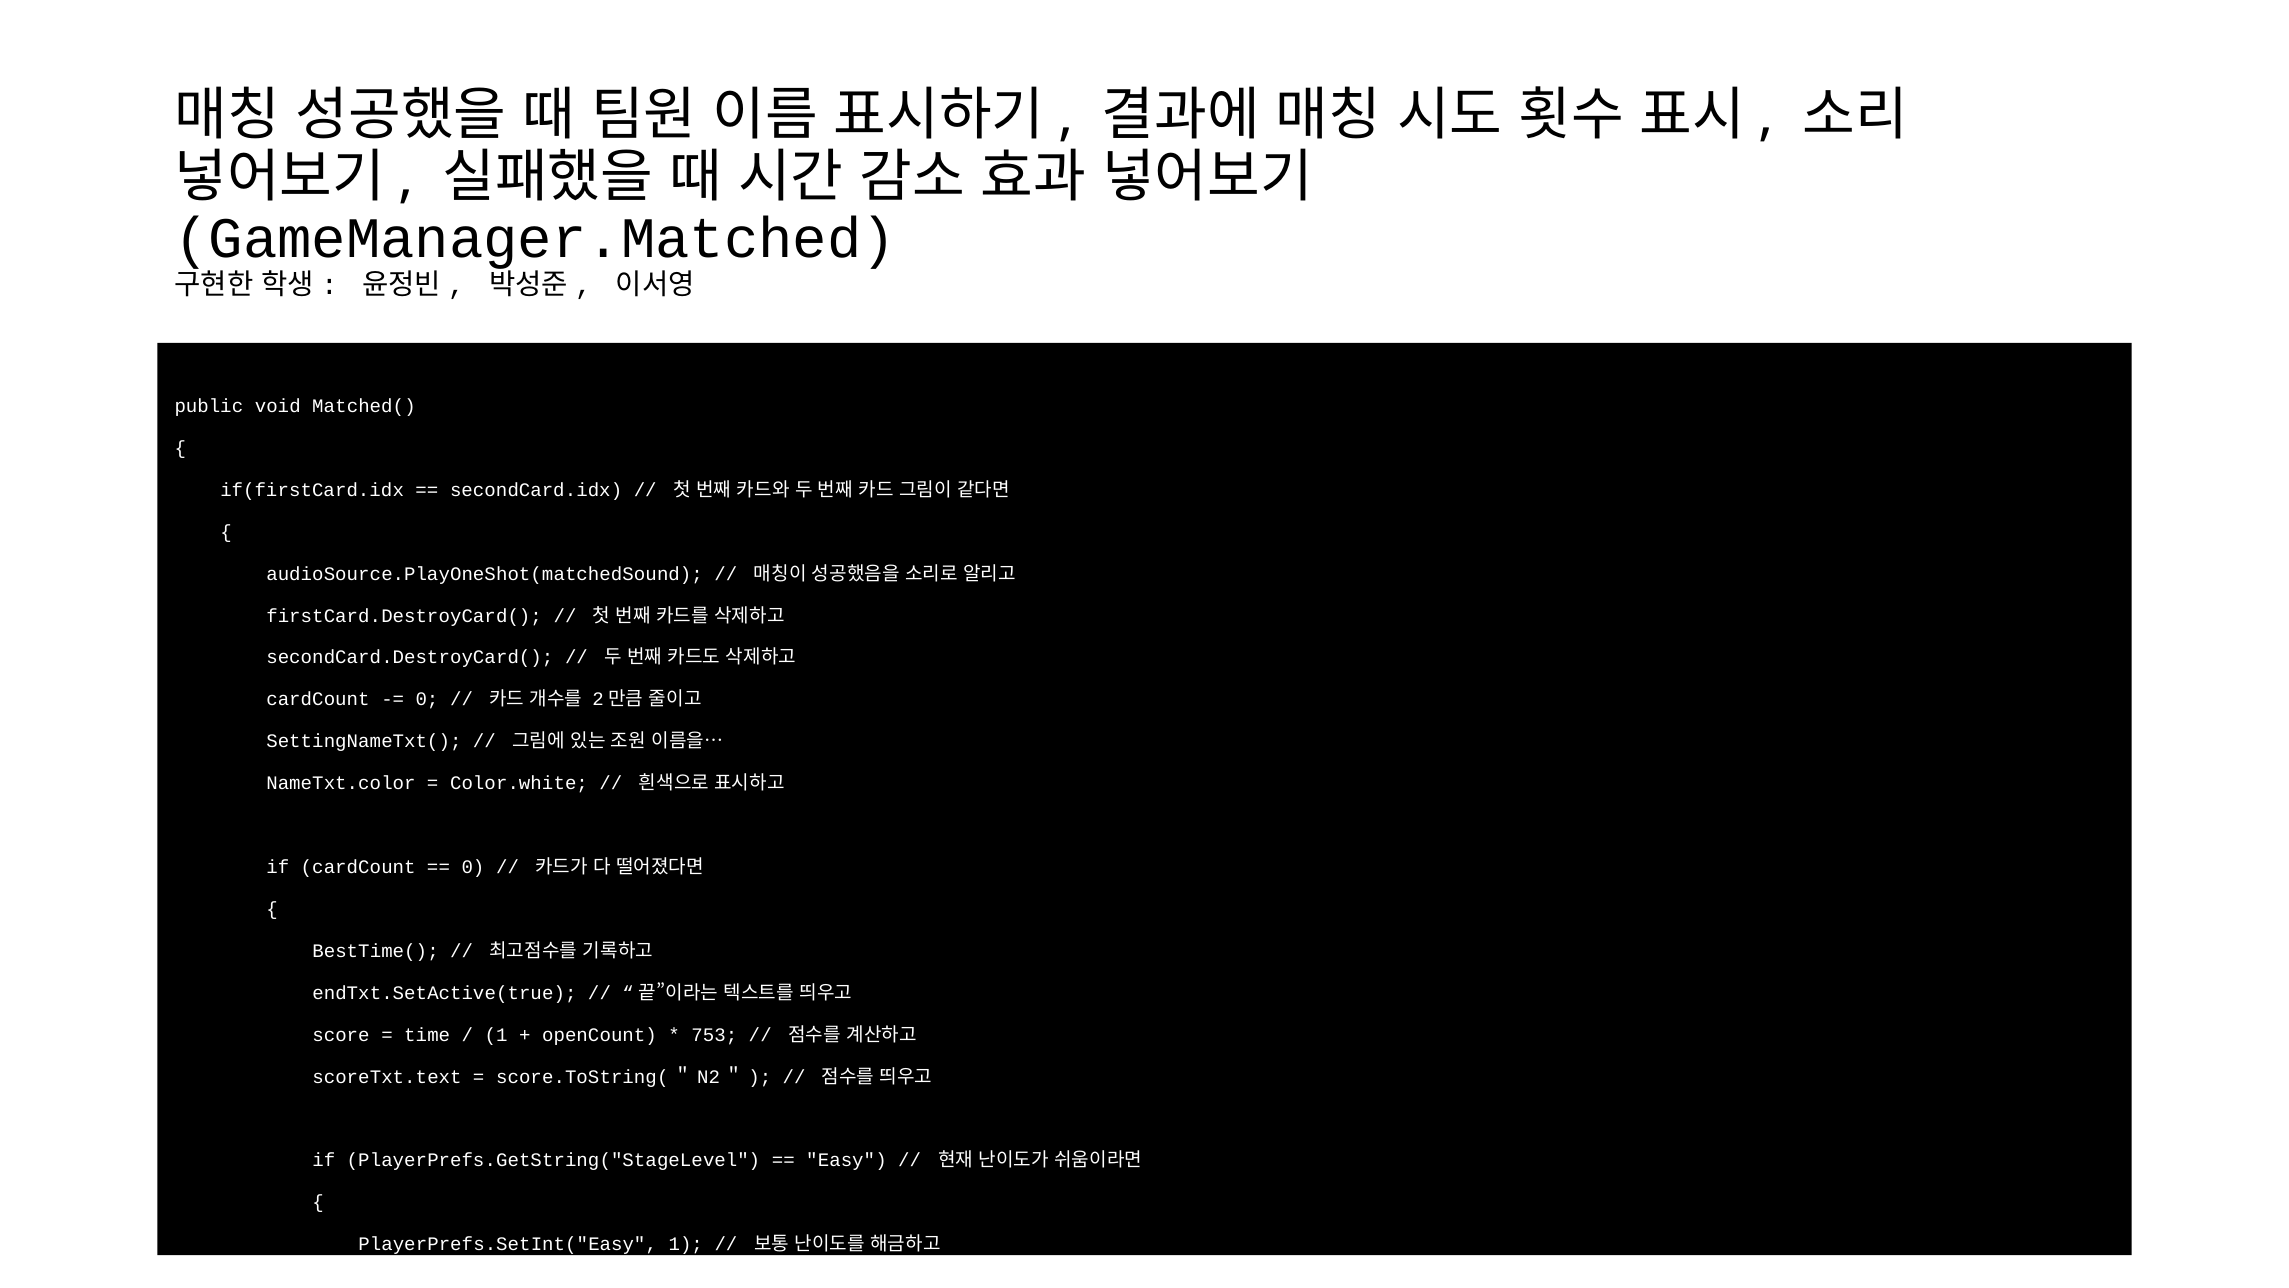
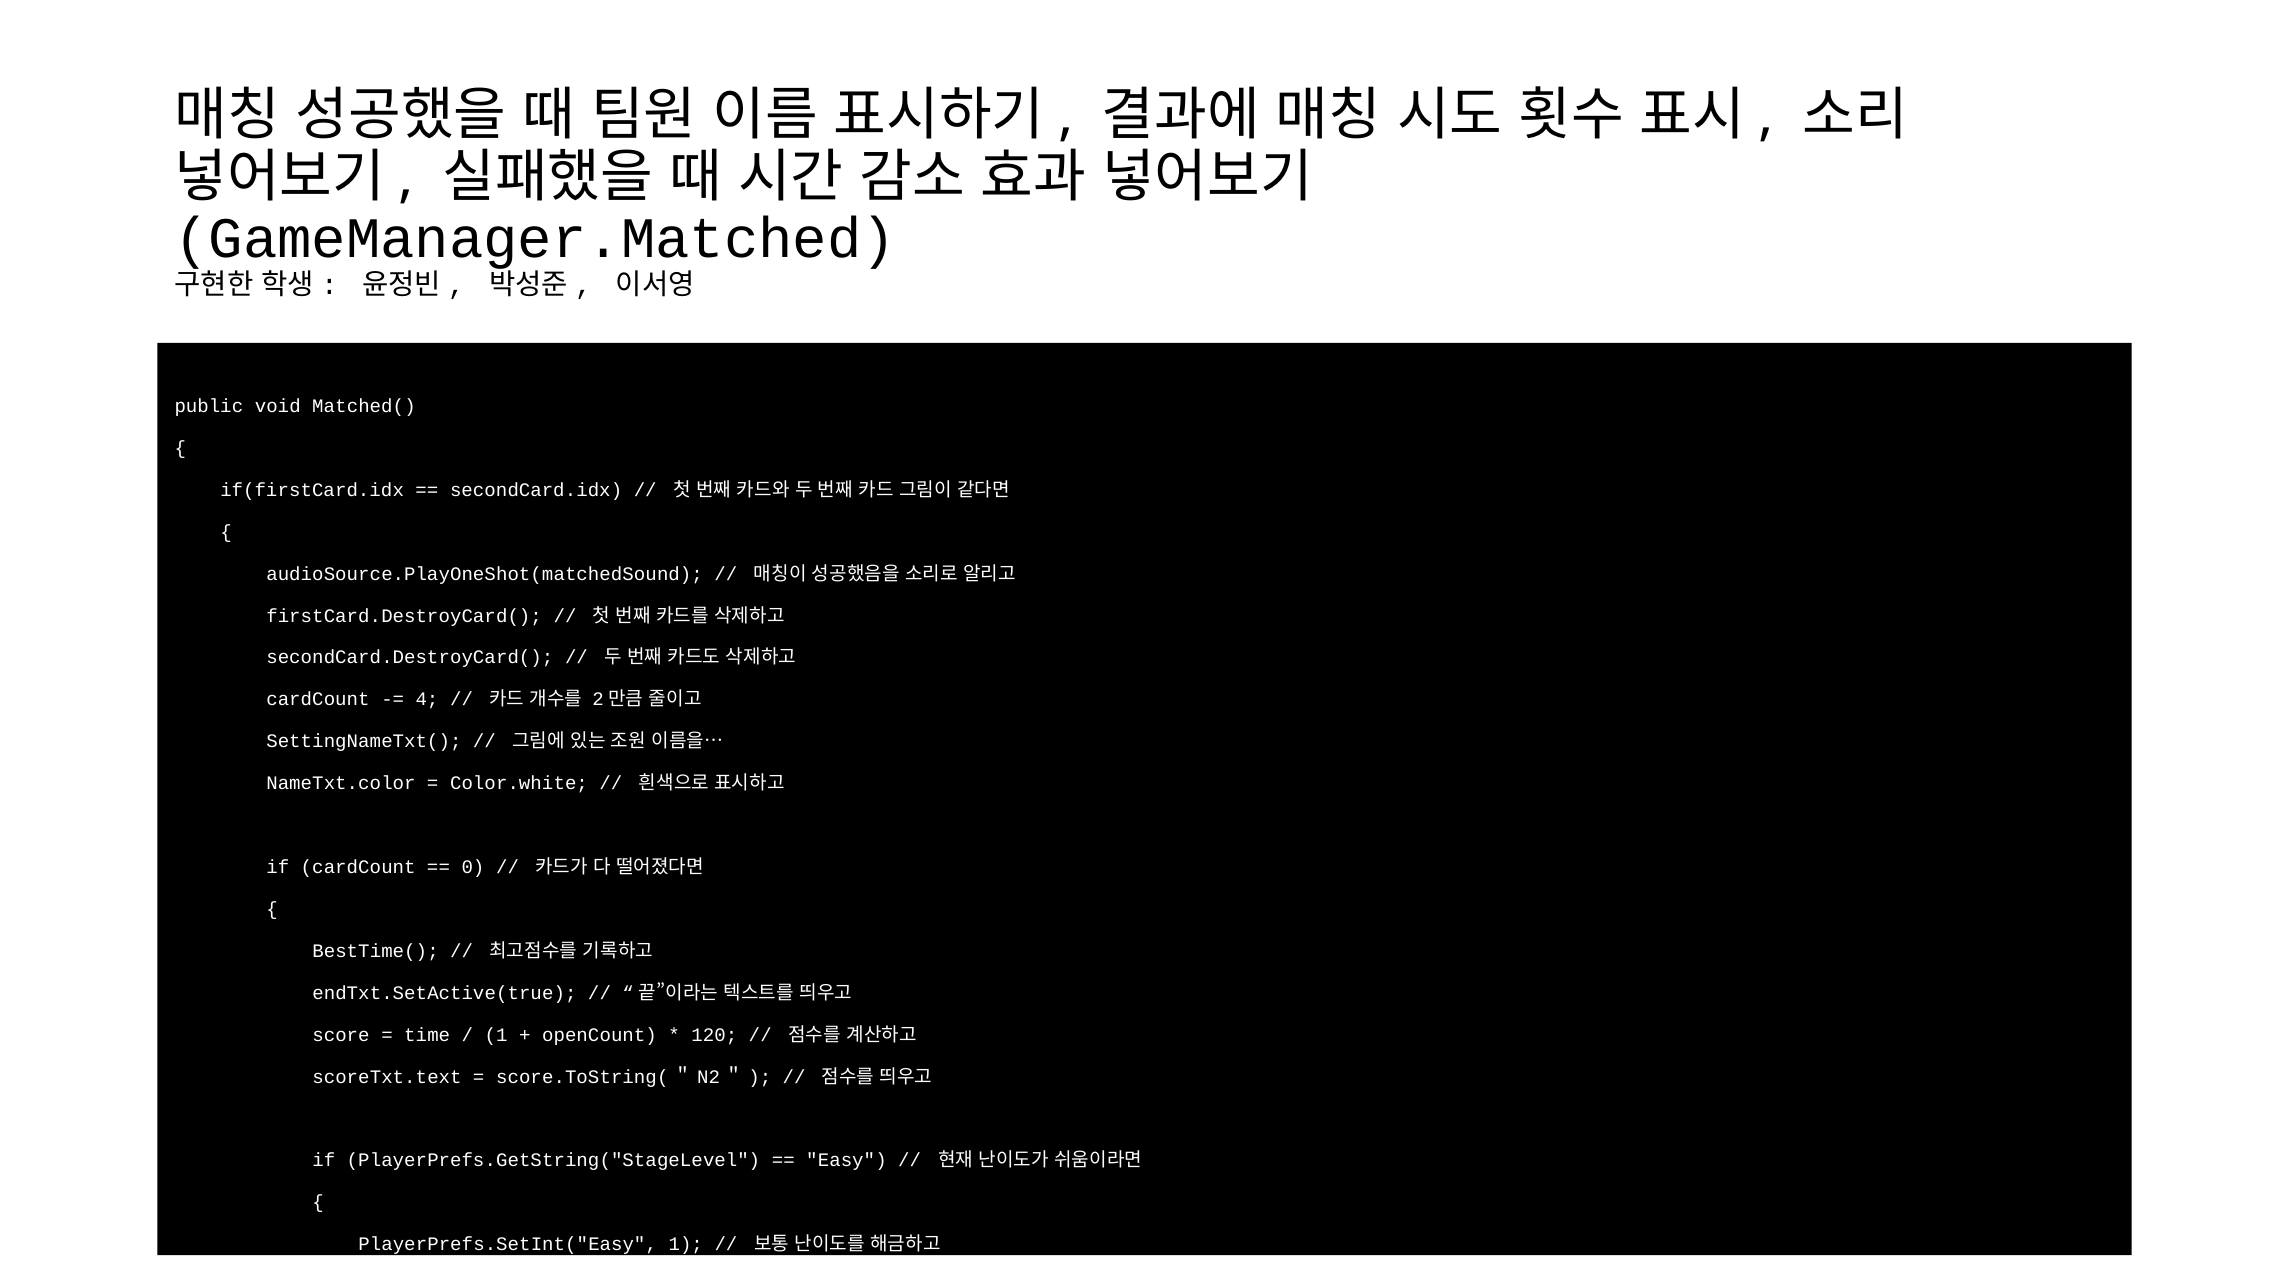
0 at (427, 699): 0 -> 4
753: 753 -> 120
